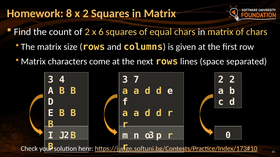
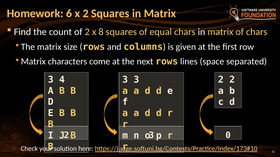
8: 8 -> 6
6: 6 -> 8
3 7: 7 -> 3
